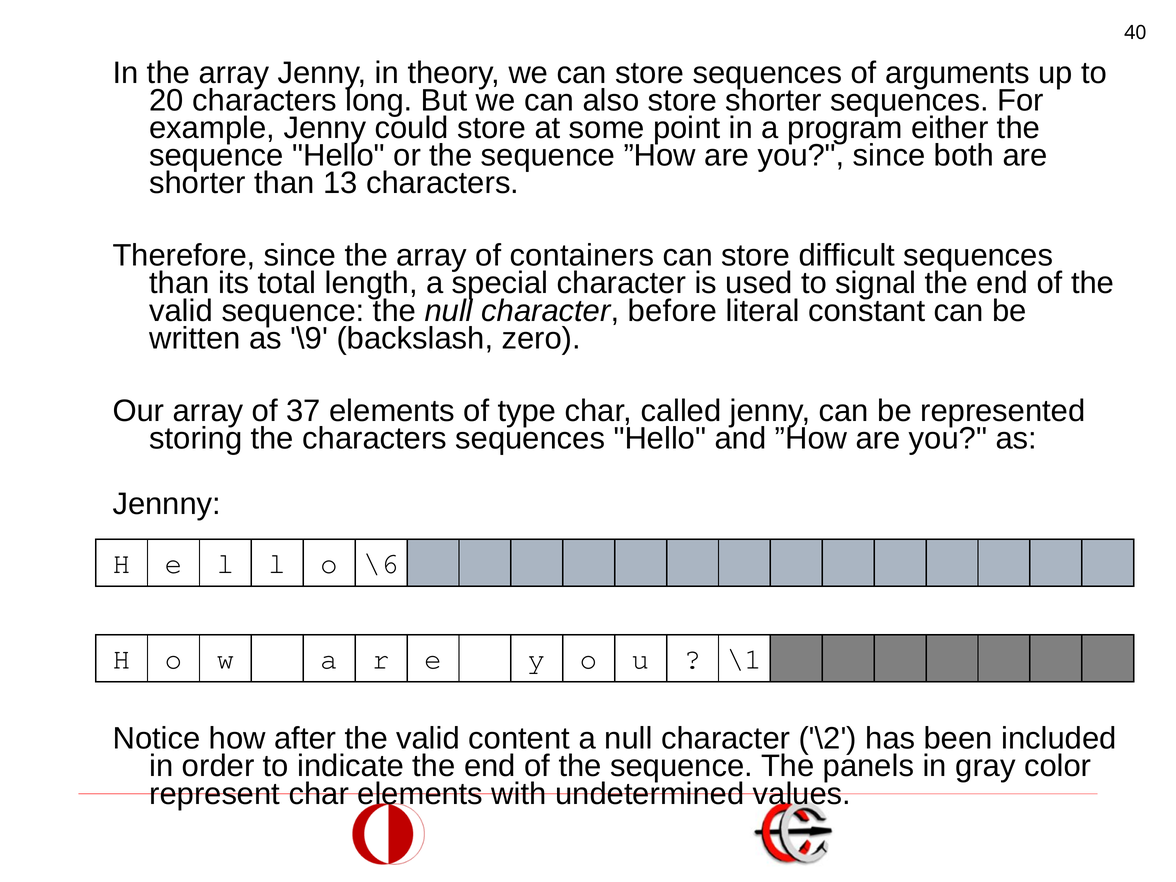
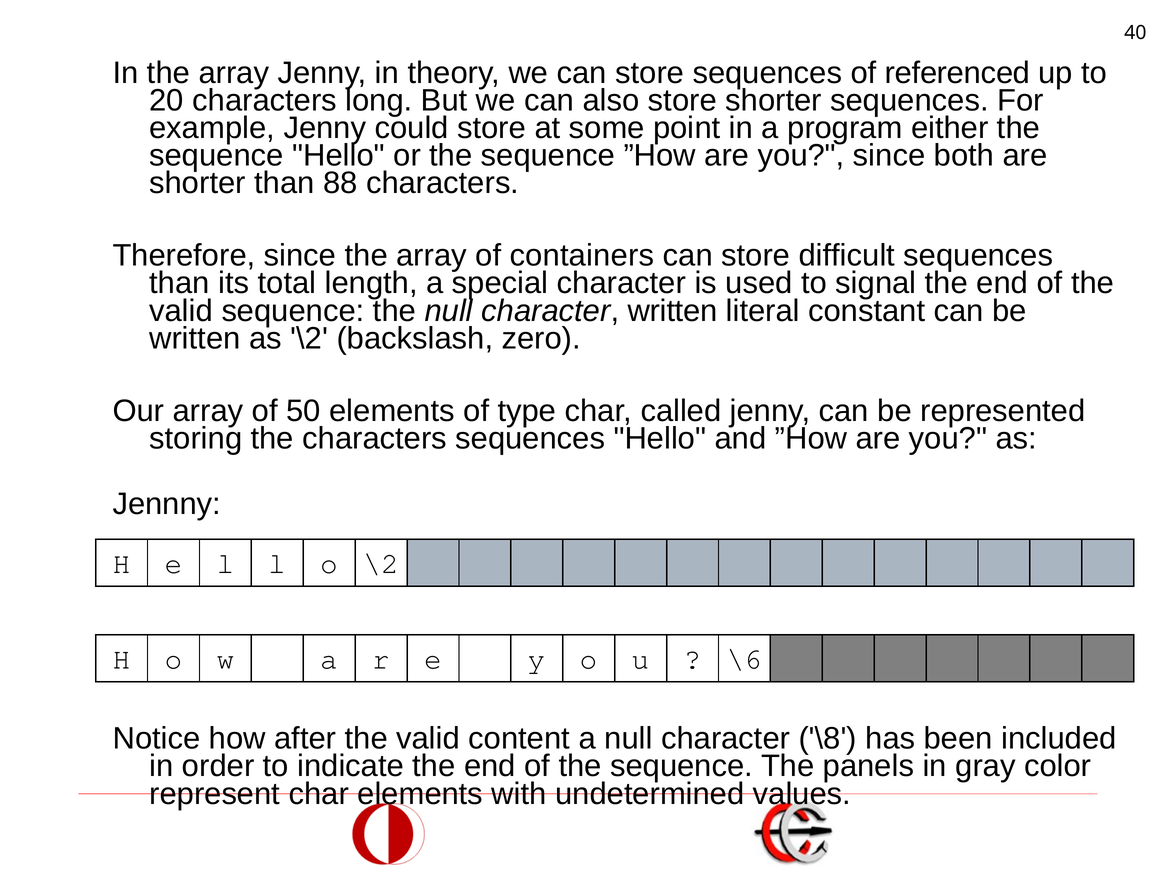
arguments: arguments -> referenced
13: 13 -> 88
character before: before -> written
as \9: \9 -> \2
37: 37 -> 50
o \6: \6 -> \2
\1: \1 -> \6
\2: \2 -> \8
